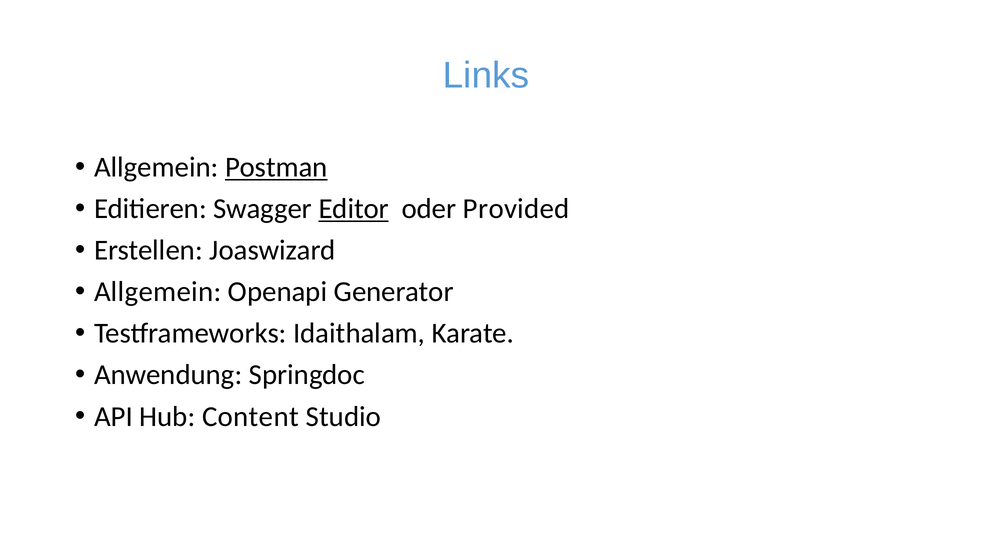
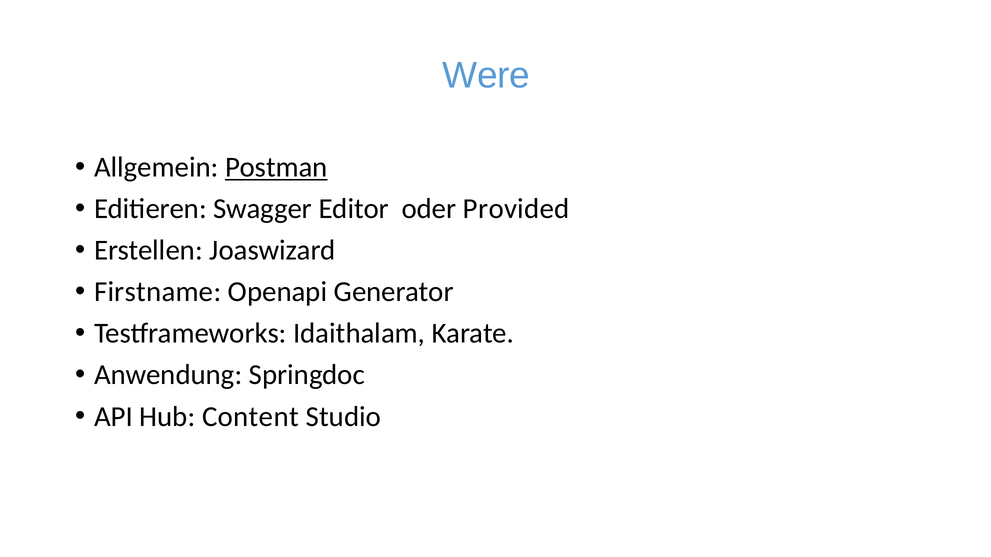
Links: Links -> Were
Editor underline: present -> none
Allgemein at (158, 292): Allgemein -> Firstname
